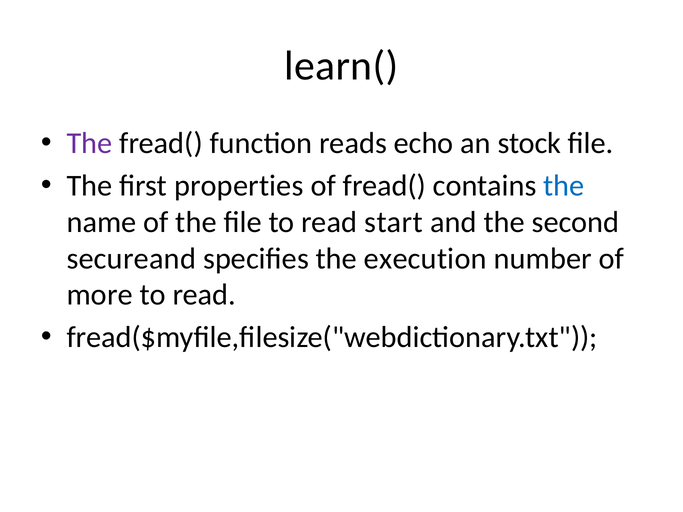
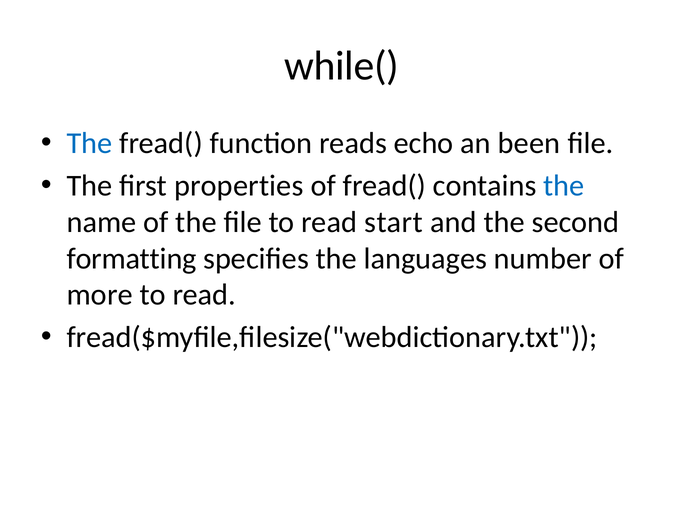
learn(: learn( -> while(
The at (90, 143) colour: purple -> blue
stock: stock -> been
secureand: secureand -> formatting
execution: execution -> languages
